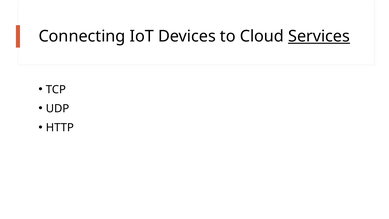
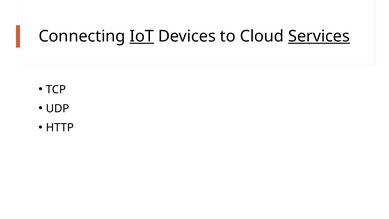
IoT underline: none -> present
